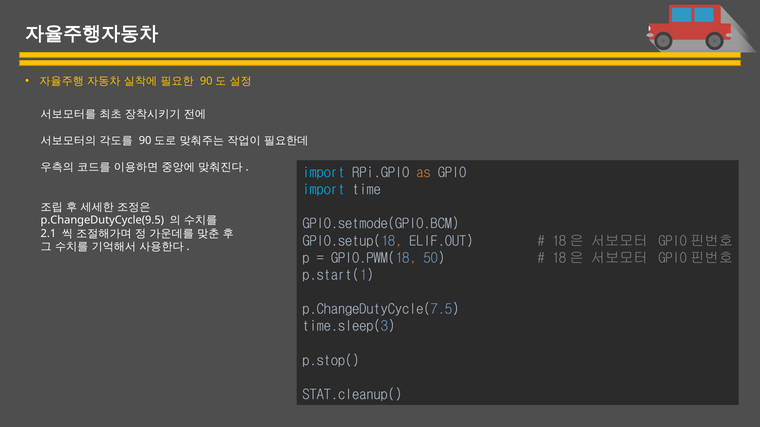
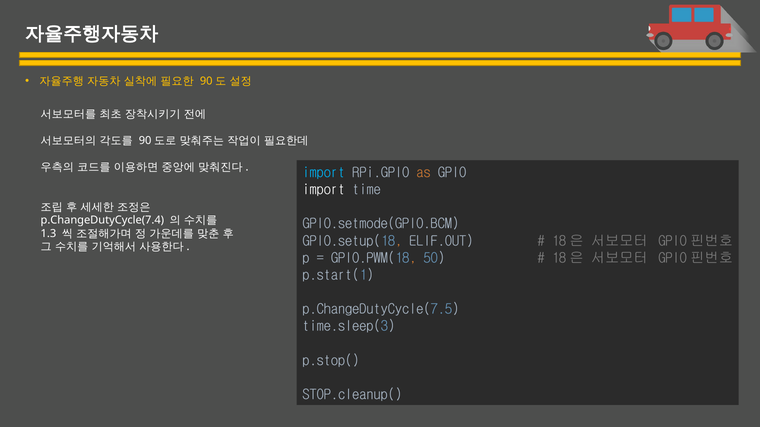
import at (324, 190) colour: light blue -> white
p.ChangeDutyCycle(9.5: p.ChangeDutyCycle(9.5 -> p.ChangeDutyCycle(7.4
2.1: 2.1 -> 1.3
STAT.cleanup(: STAT.cleanup( -> STOP.cleanup(
